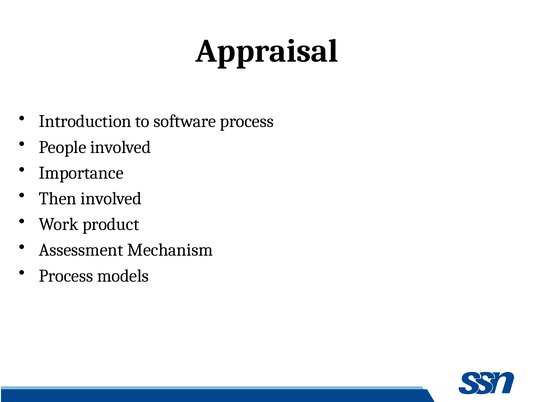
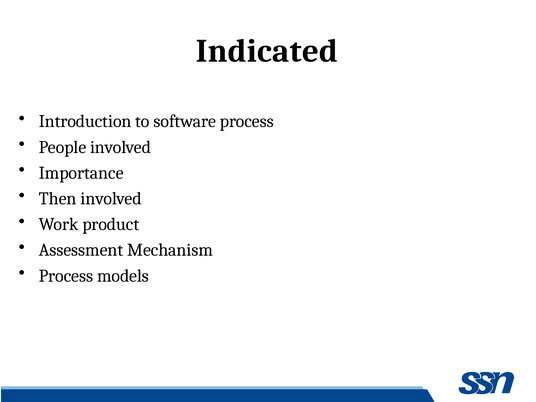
Appraisal: Appraisal -> Indicated
